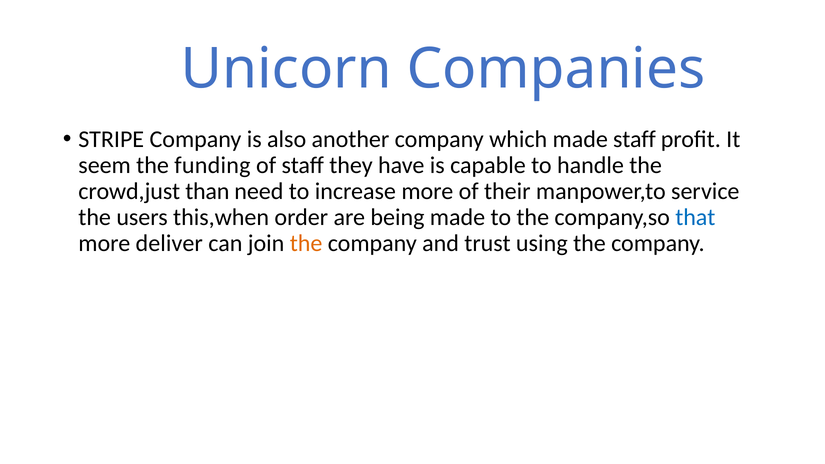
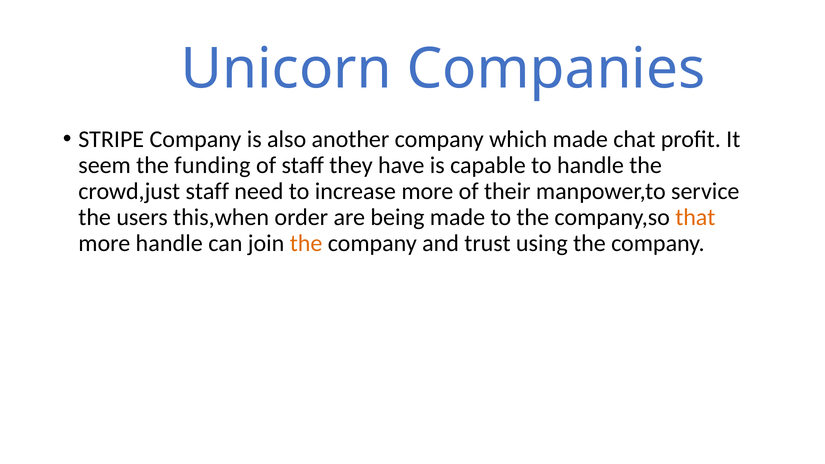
made staff: staff -> chat
crowd,just than: than -> staff
that colour: blue -> orange
more deliver: deliver -> handle
